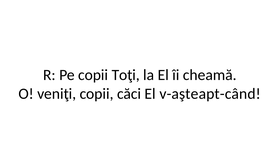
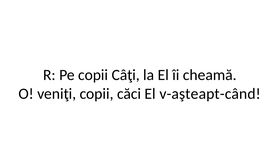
Toţi: Toţi -> Câţi
